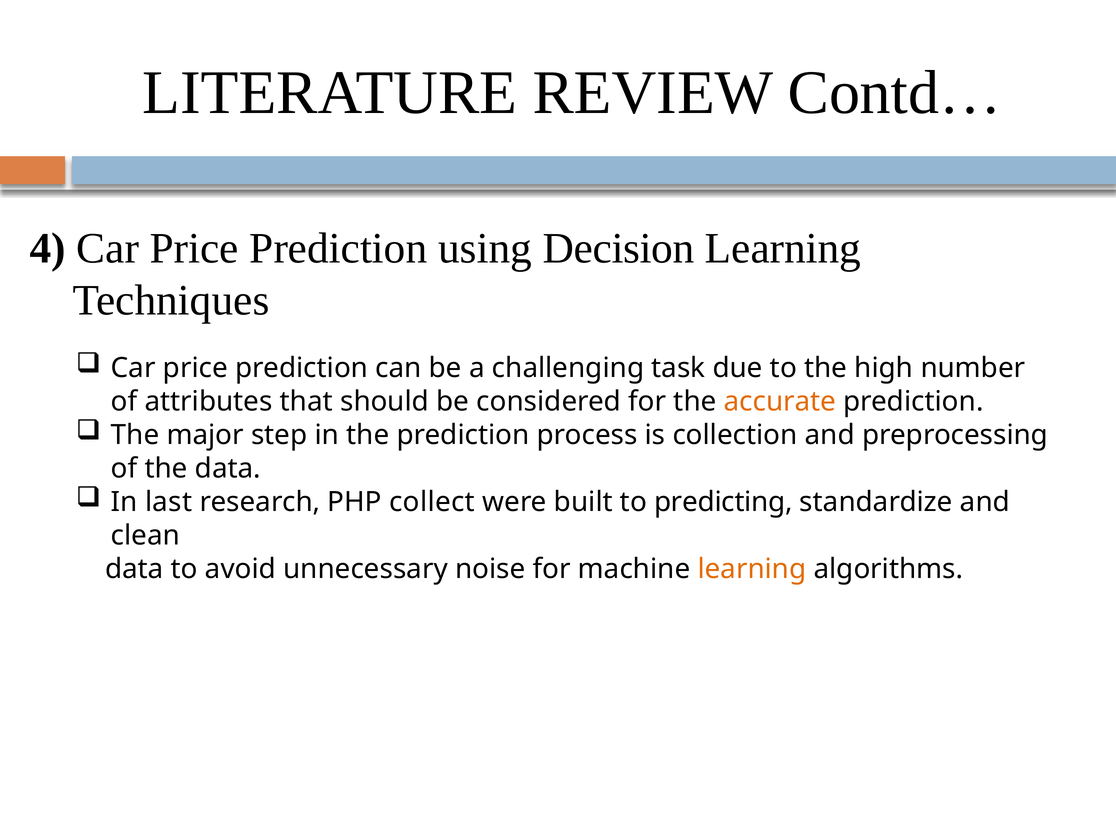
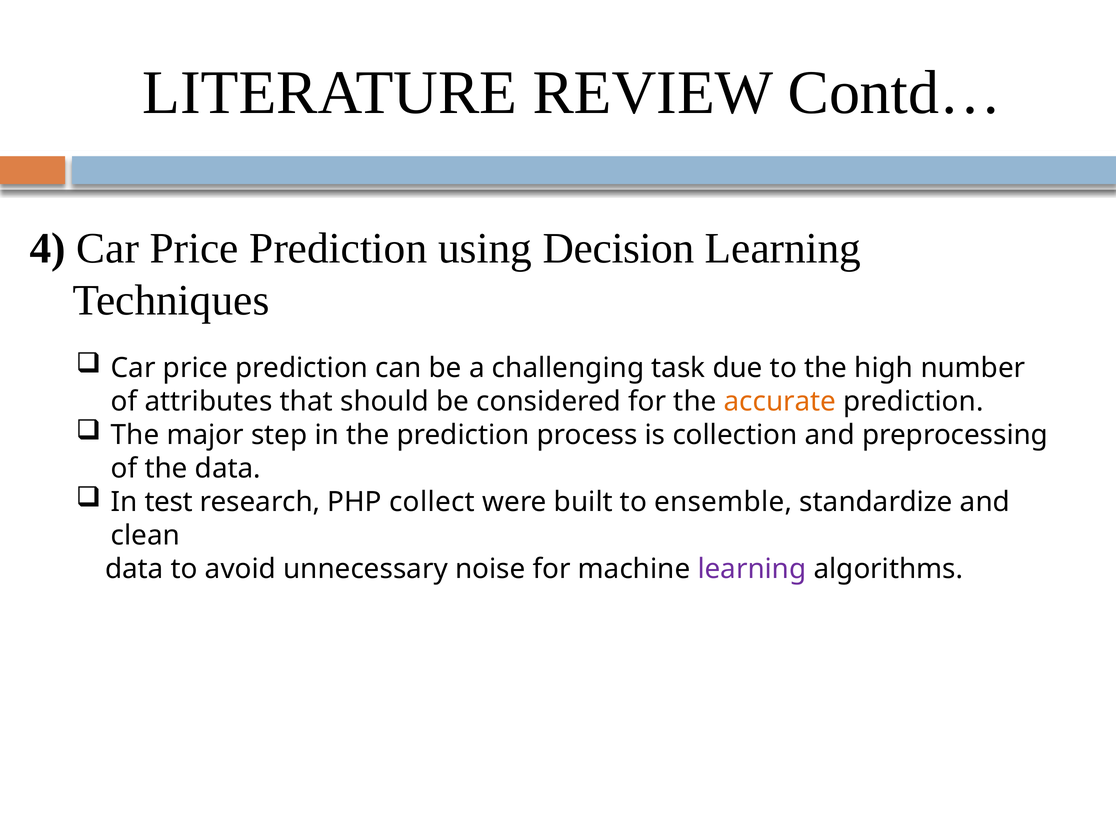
last: last -> test
predicting: predicting -> ensemble
learning at (752, 569) colour: orange -> purple
